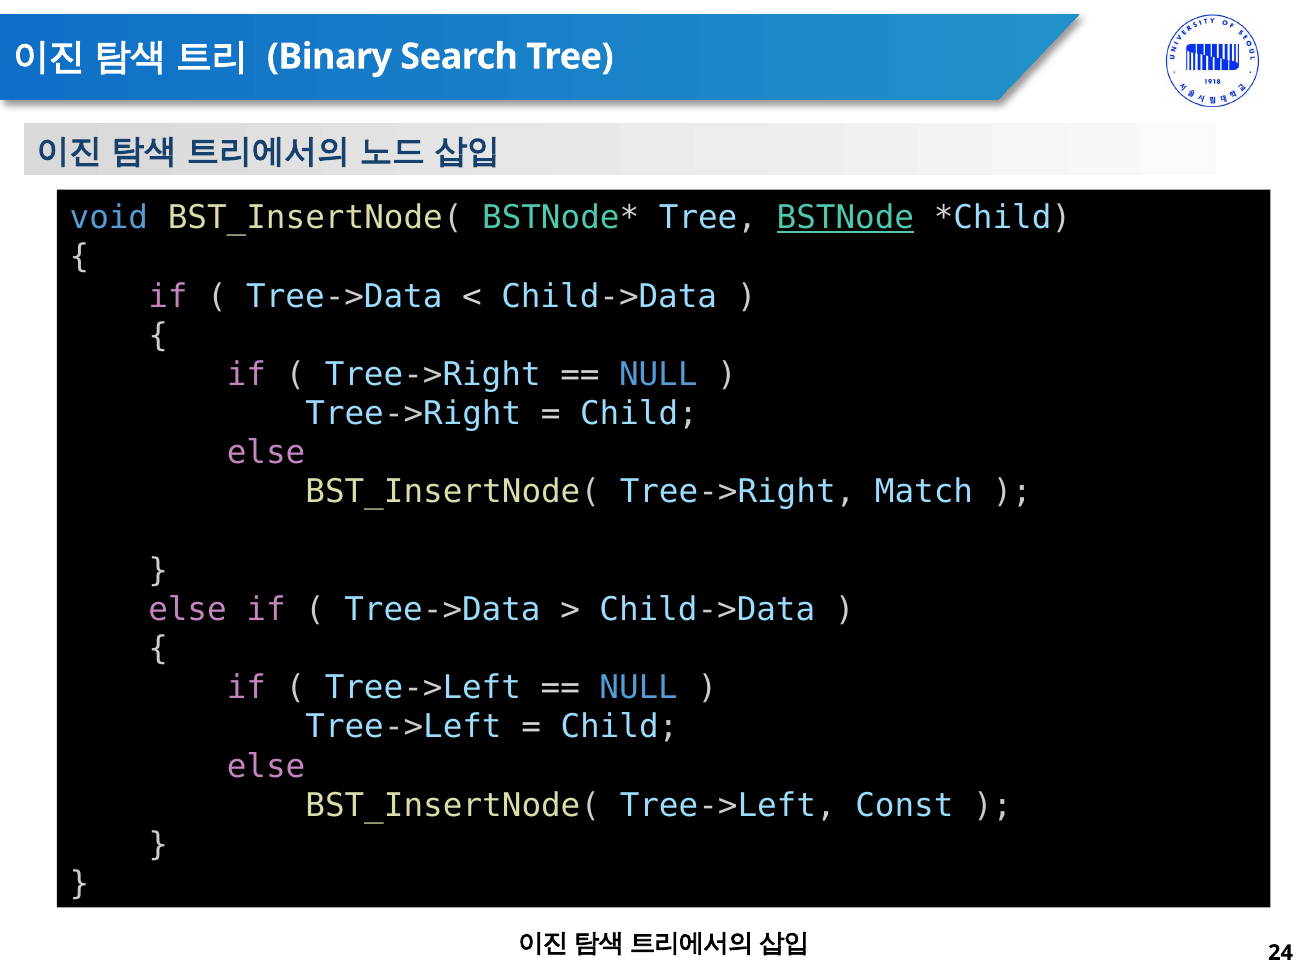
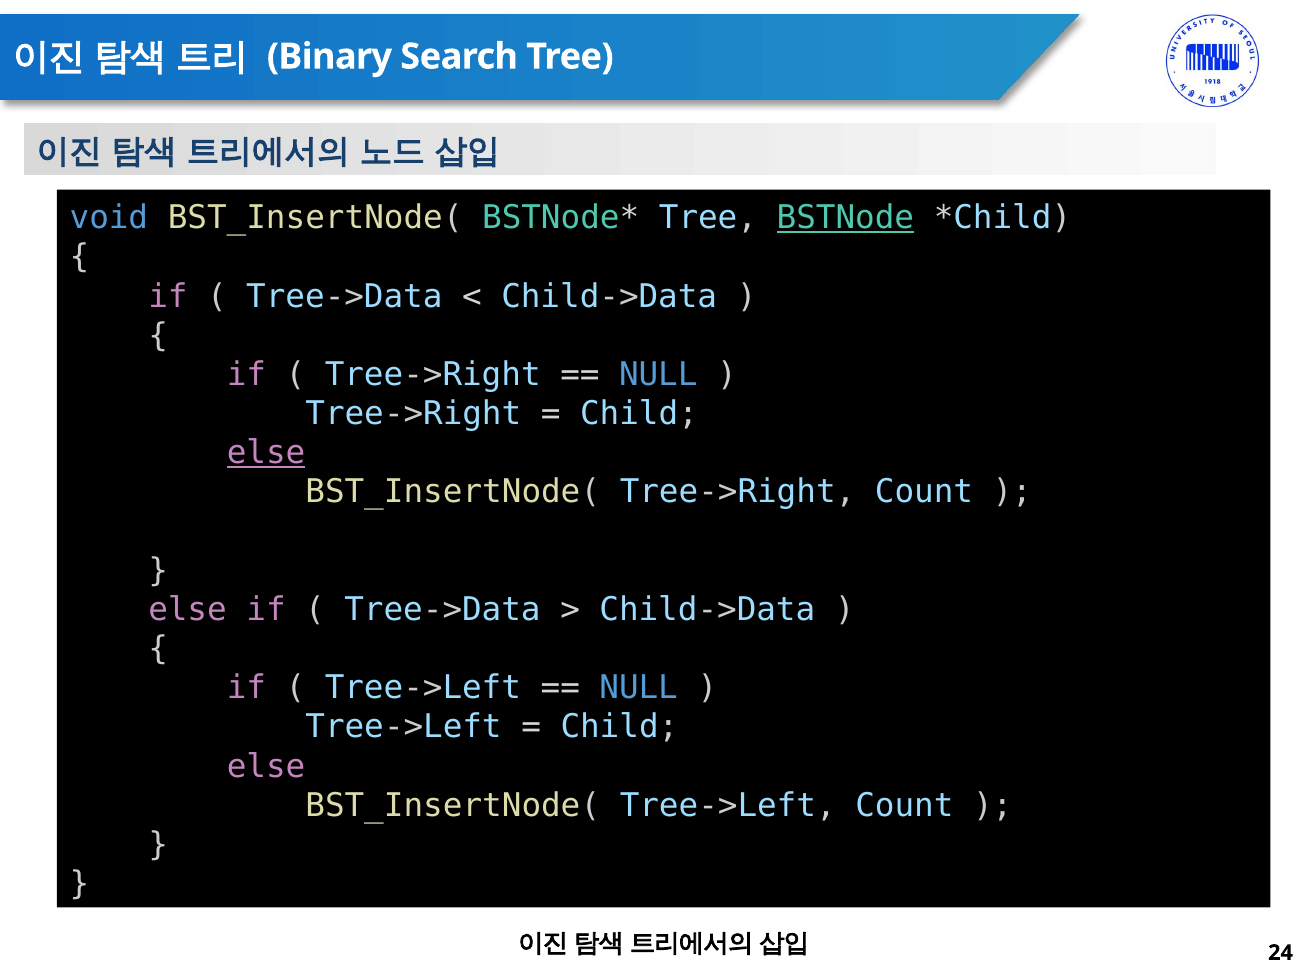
else at (266, 453) underline: none -> present
Tree->Right Match: Match -> Count
Tree->Left Const: Const -> Count
